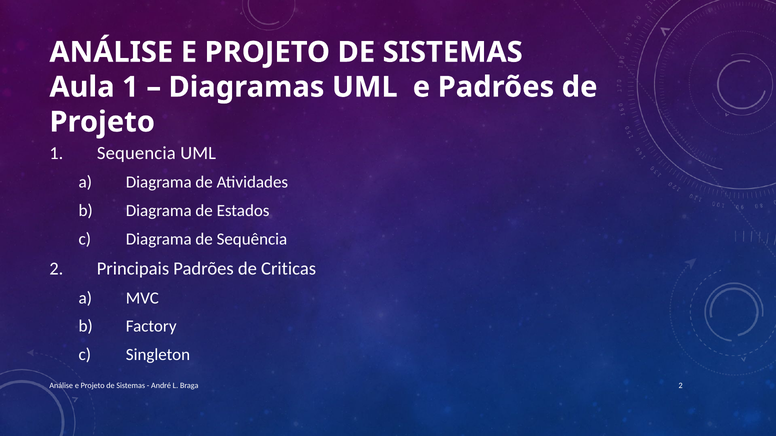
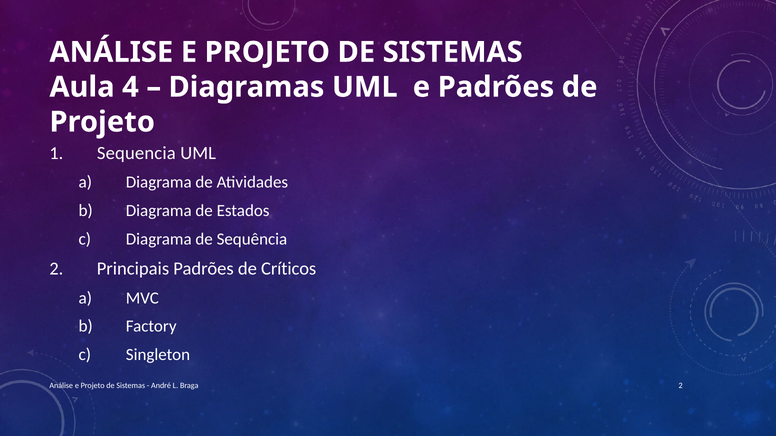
Aula 1: 1 -> 4
Criticas: Criticas -> Críticos
